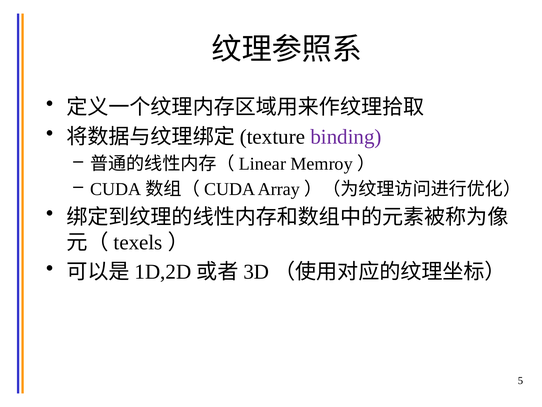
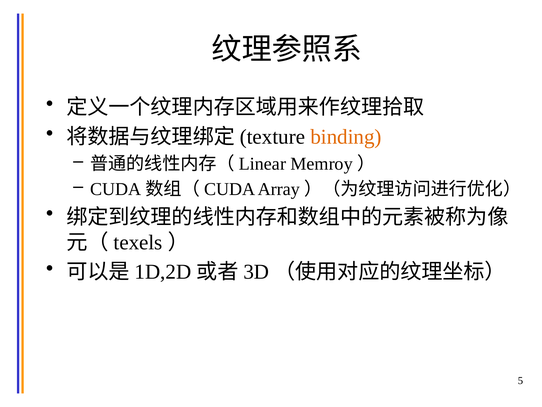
binding colour: purple -> orange
